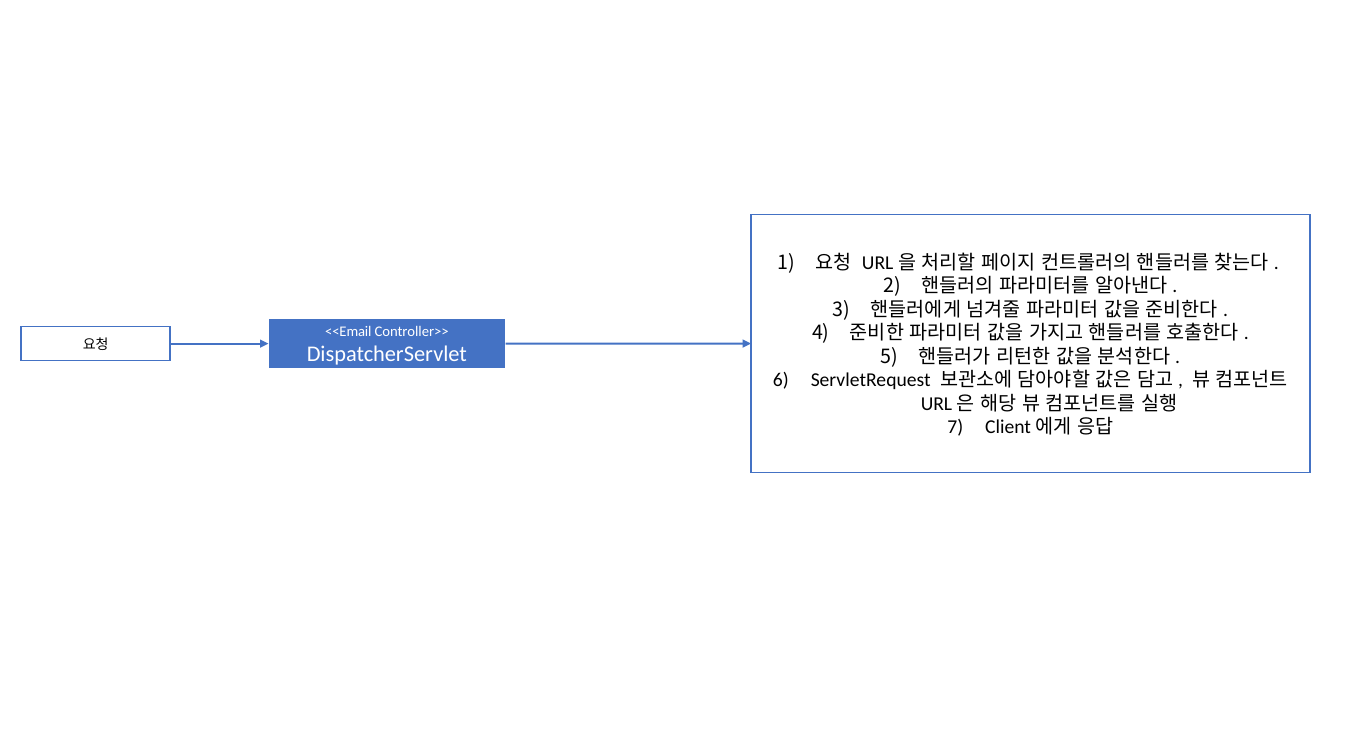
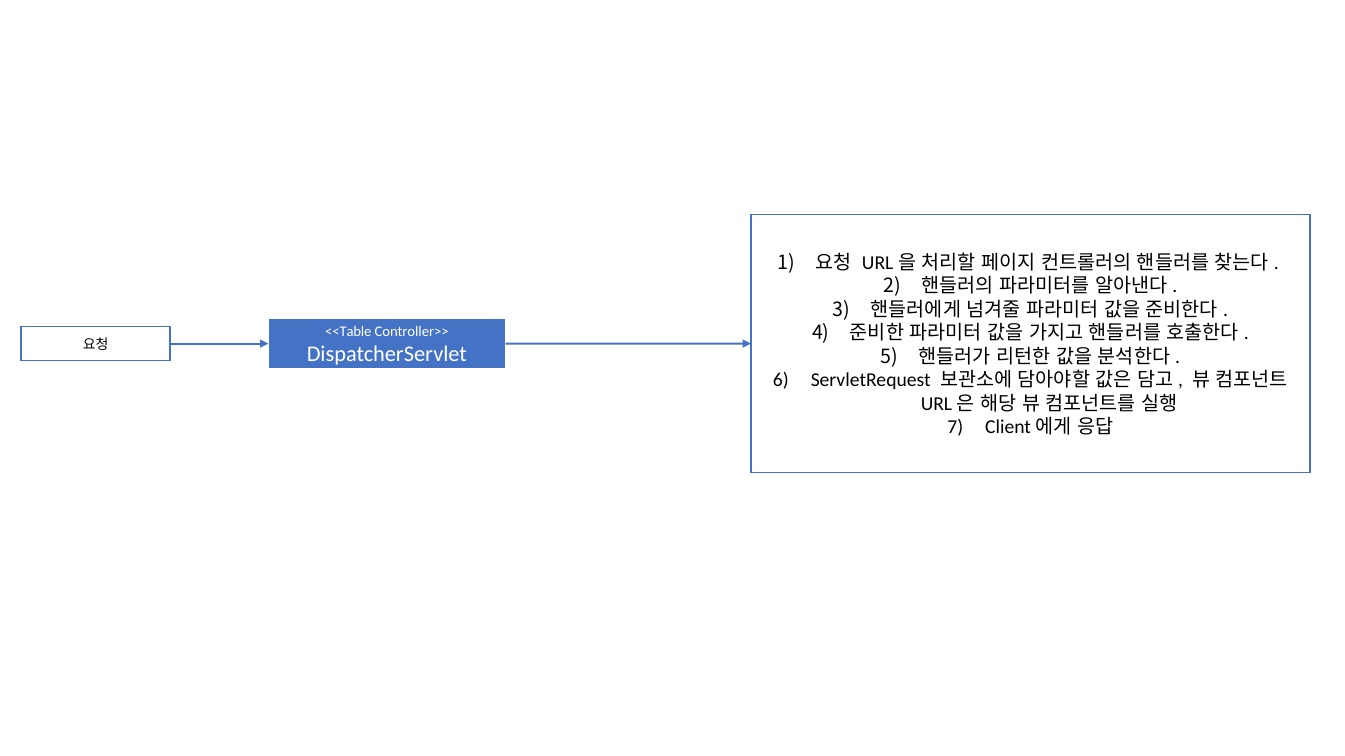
<<Email: <<Email -> <<Table
